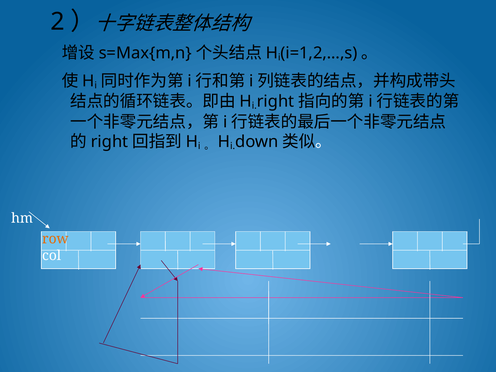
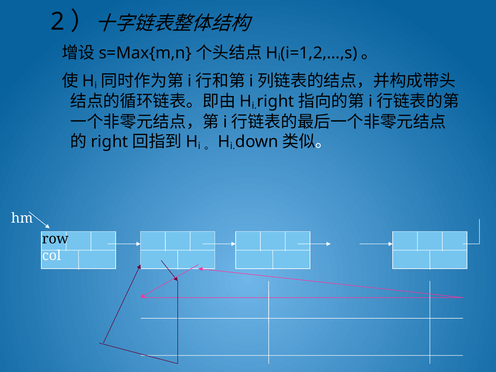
row colour: orange -> black
